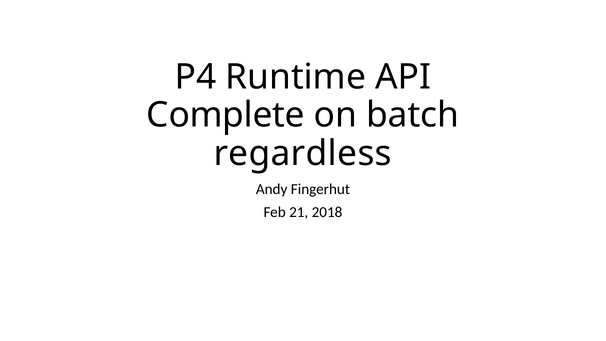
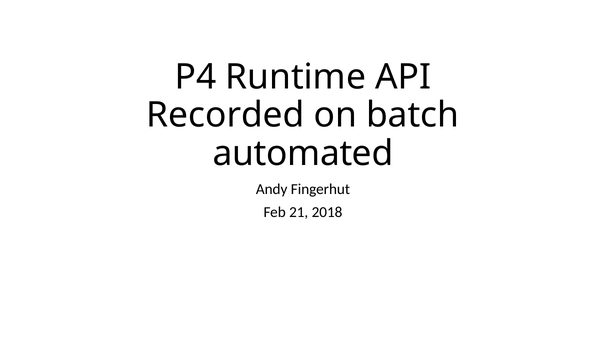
Complete: Complete -> Recorded
regardless: regardless -> automated
